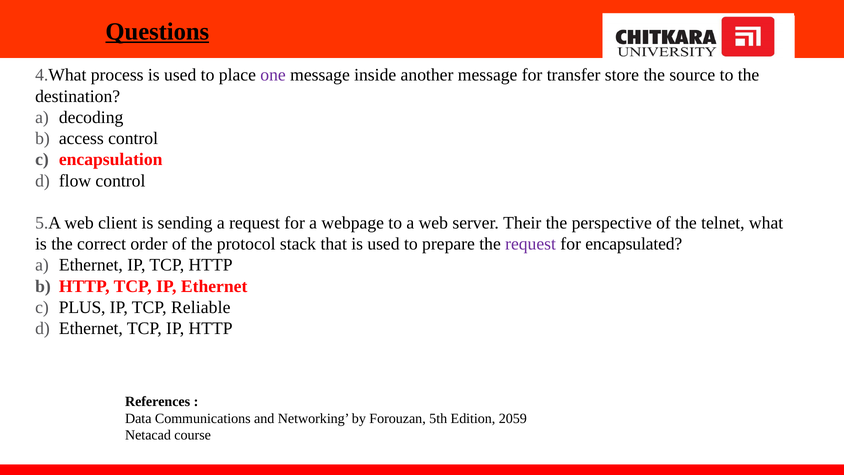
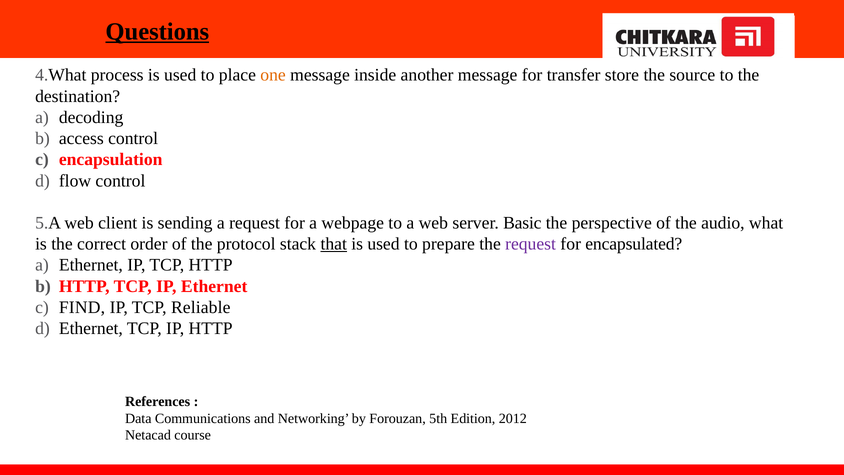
one colour: purple -> orange
Their: Their -> Basic
telnet: telnet -> audio
that underline: none -> present
PLUS: PLUS -> FIND
2059: 2059 -> 2012
